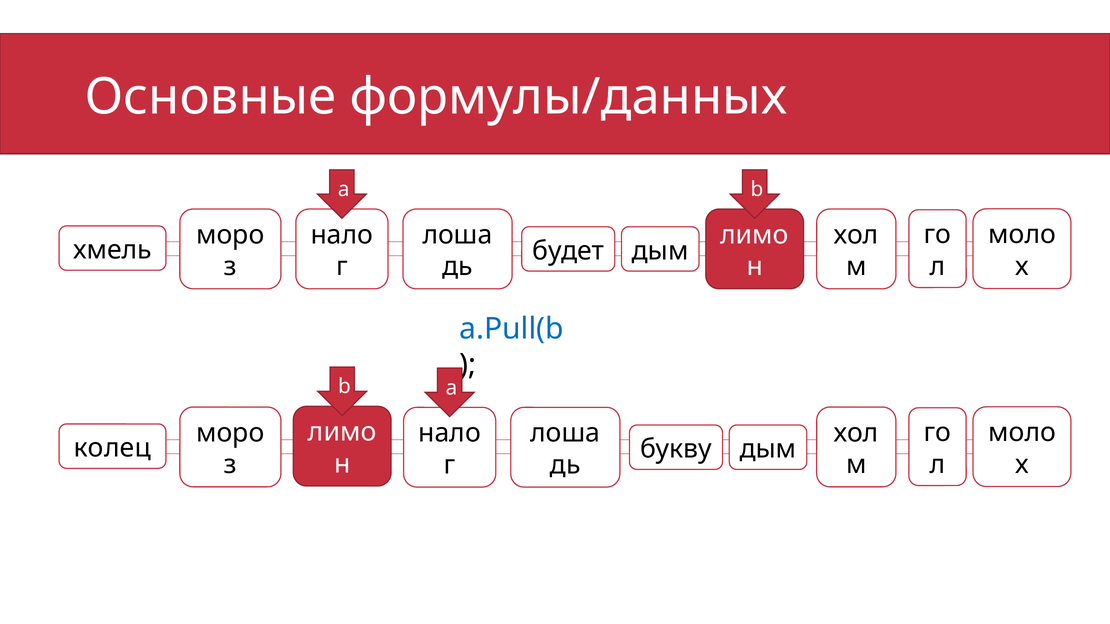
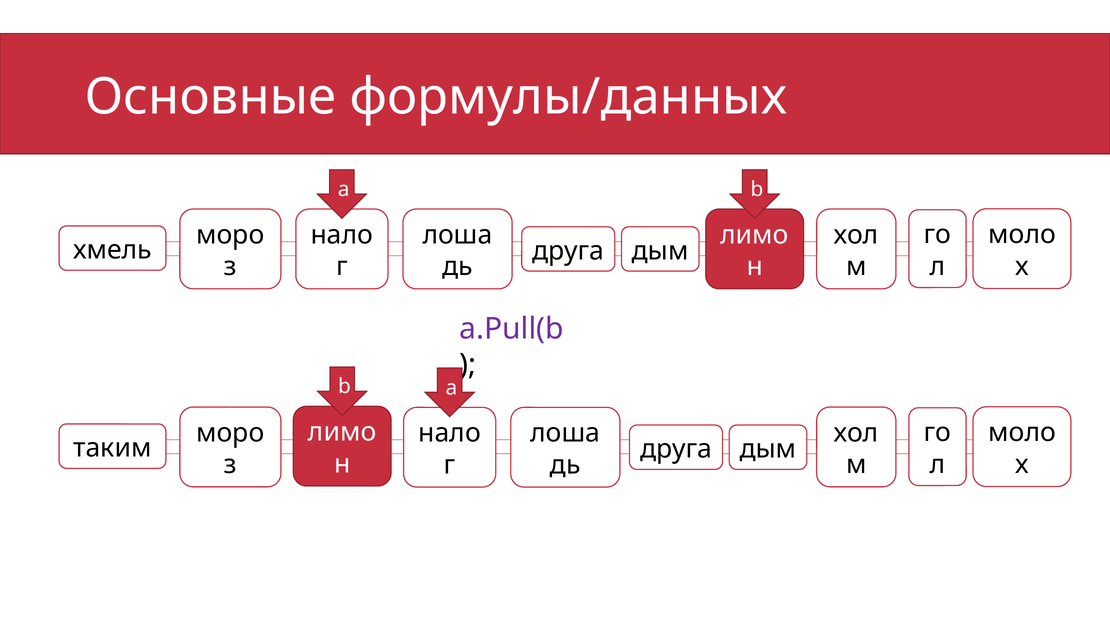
будет at (568, 251): будет -> друга
a.Pull(b colour: blue -> purple
колец: колец -> таким
букву at (676, 449): букву -> друга
